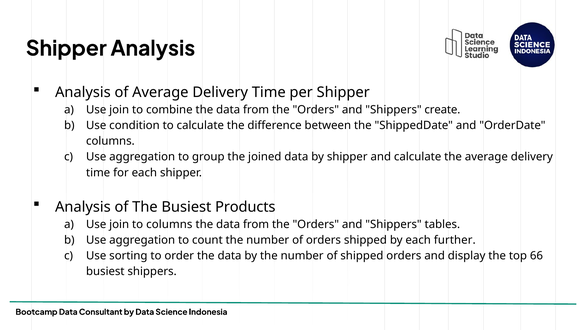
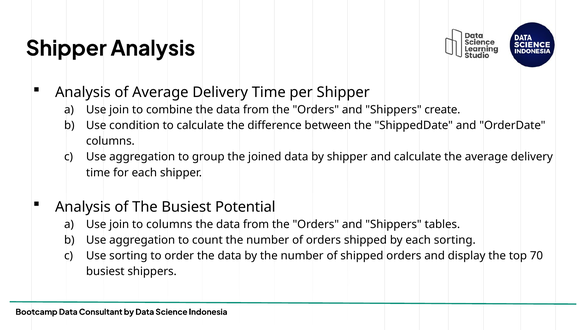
Products: Products -> Potential
each further: further -> sorting
66: 66 -> 70
